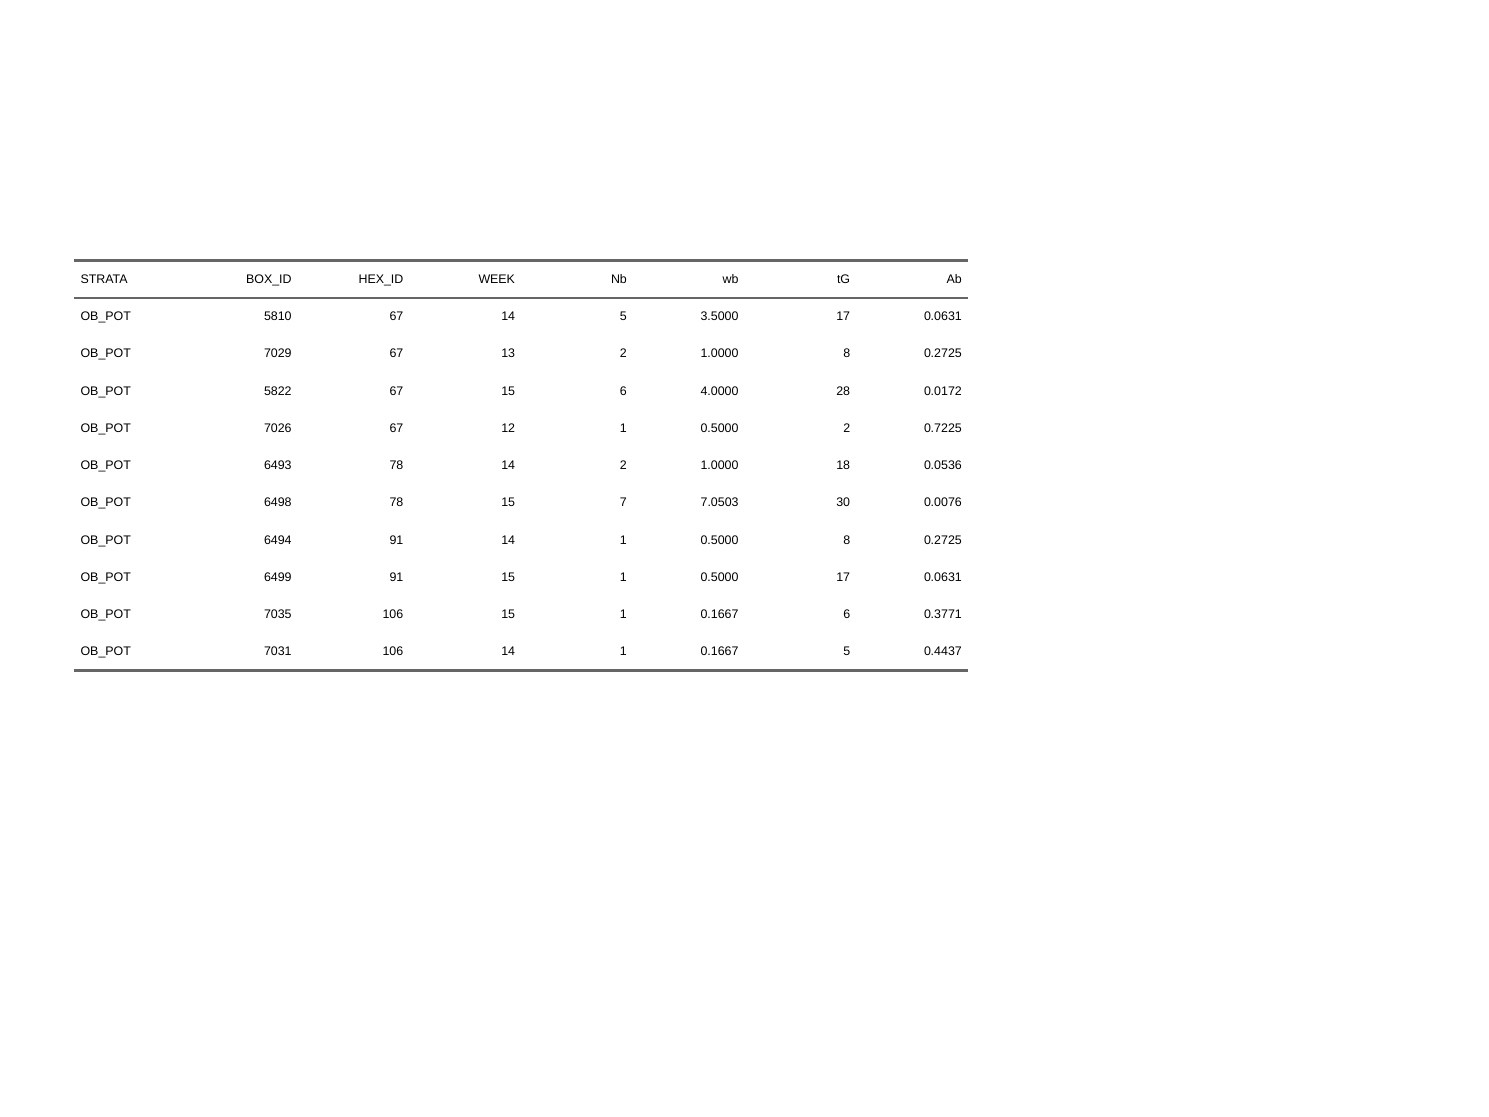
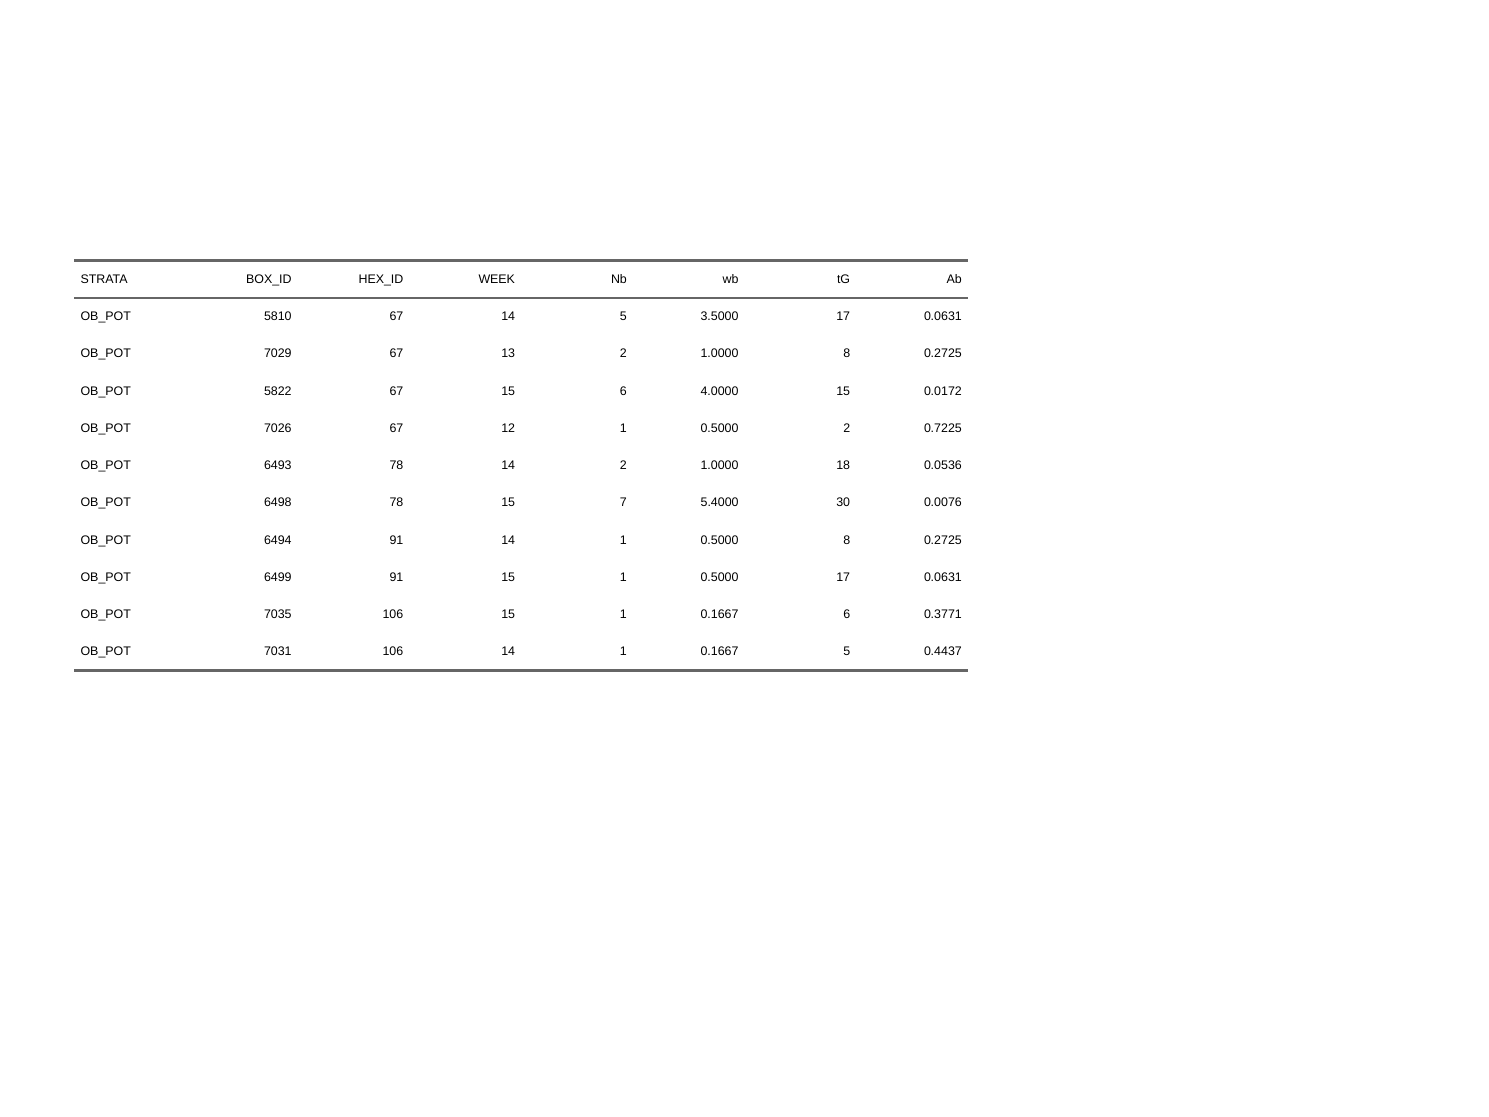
4.0000 28: 28 -> 15
7.0503: 7.0503 -> 5.4000
